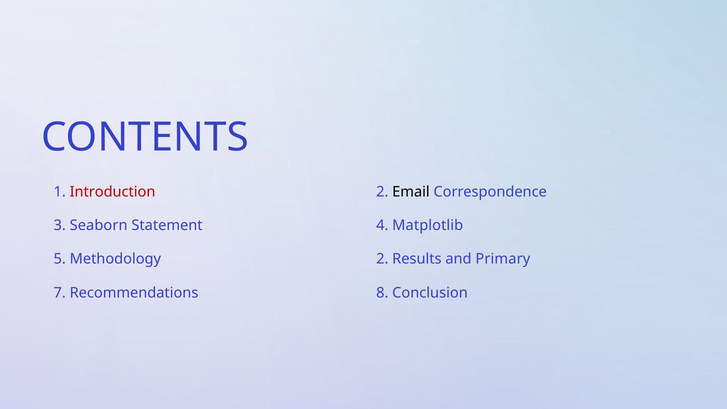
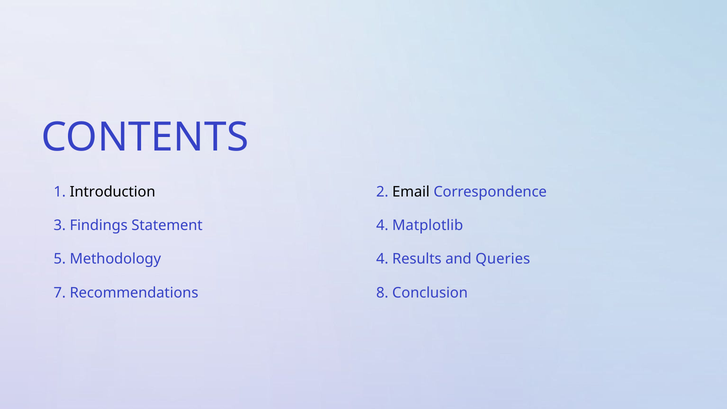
Introduction colour: red -> black
Seaborn: Seaborn -> Findings
Methodology 2: 2 -> 4
Primary: Primary -> Queries
